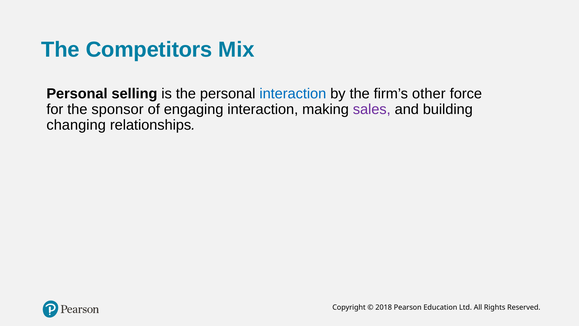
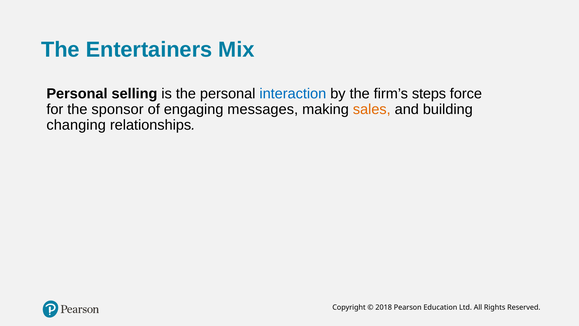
Competitors: Competitors -> Entertainers
other: other -> steps
engaging interaction: interaction -> messages
sales colour: purple -> orange
